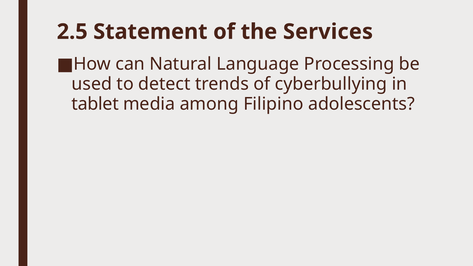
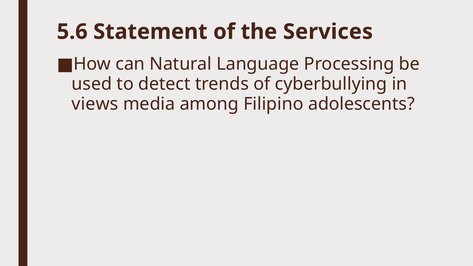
2.5: 2.5 -> 5.6
tablet: tablet -> views
